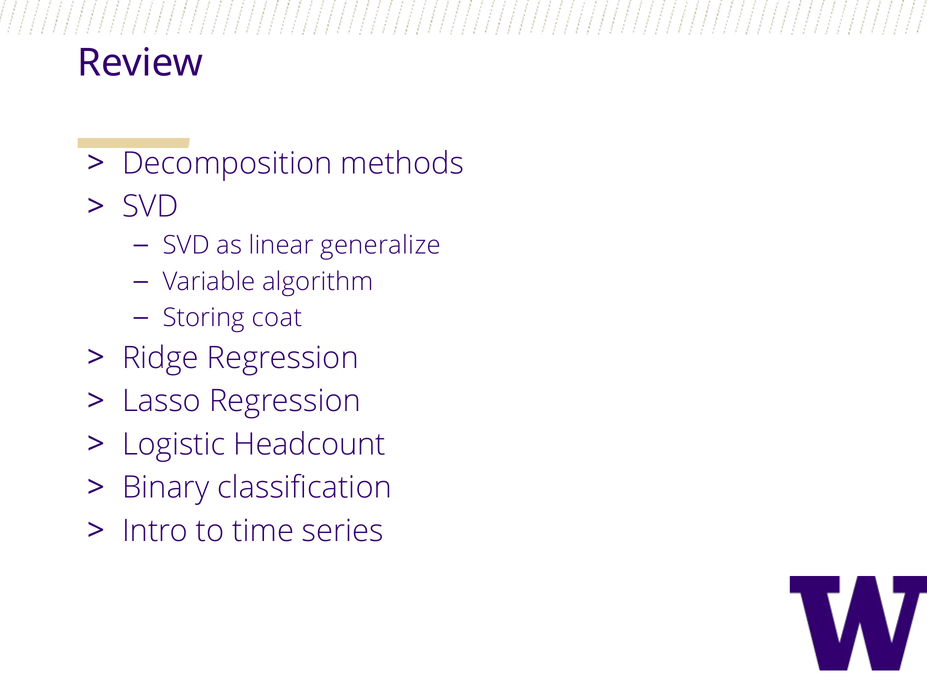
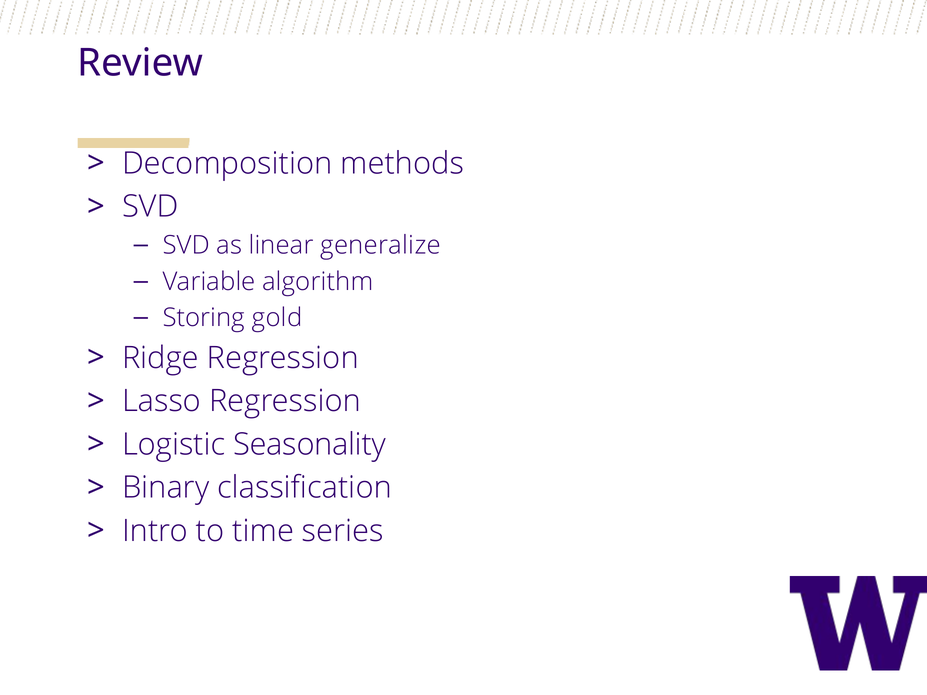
coat: coat -> gold
Headcount: Headcount -> Seasonality
